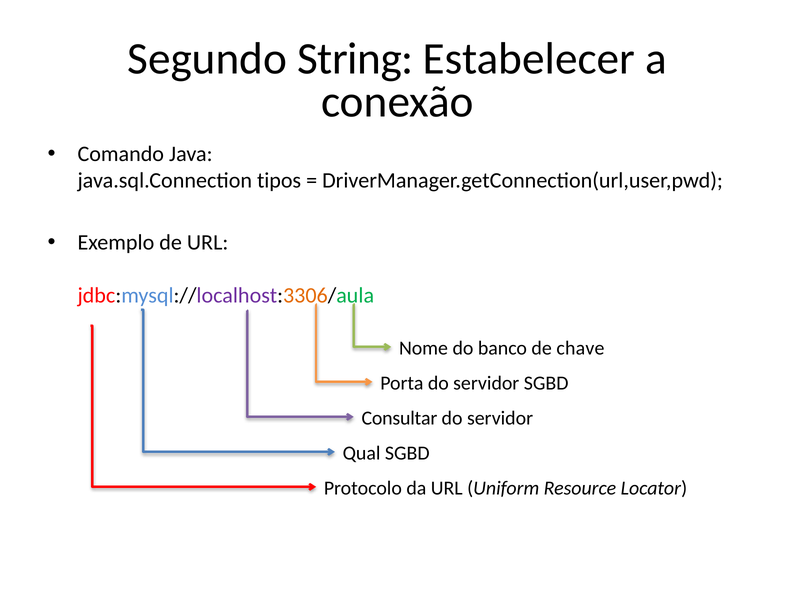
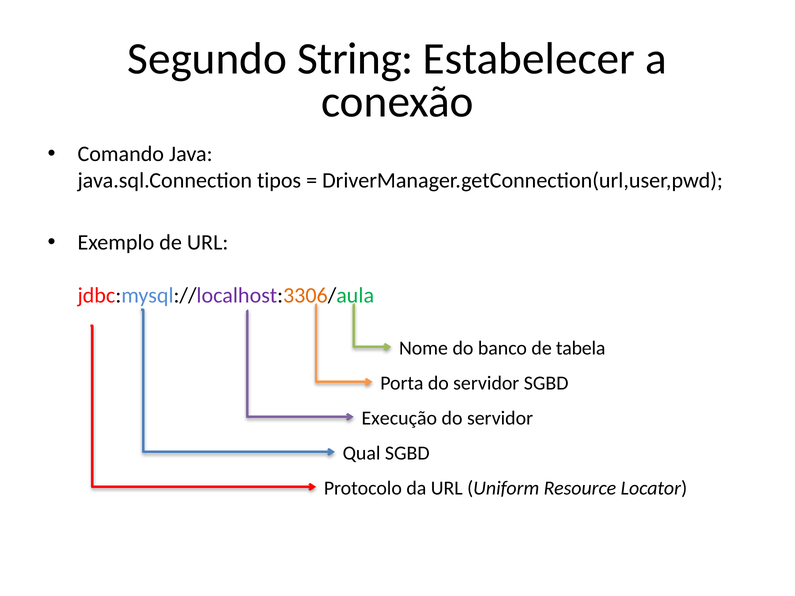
chave: chave -> tabela
Consultar: Consultar -> Execução
